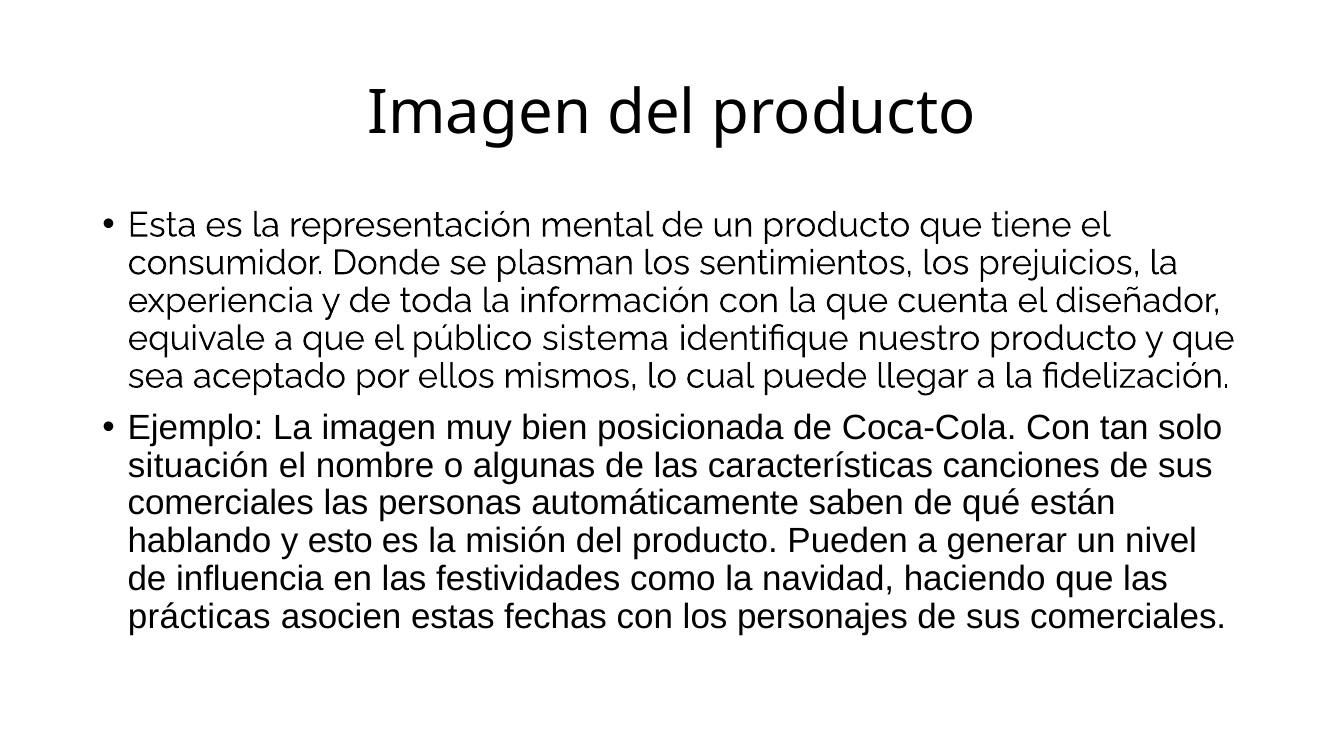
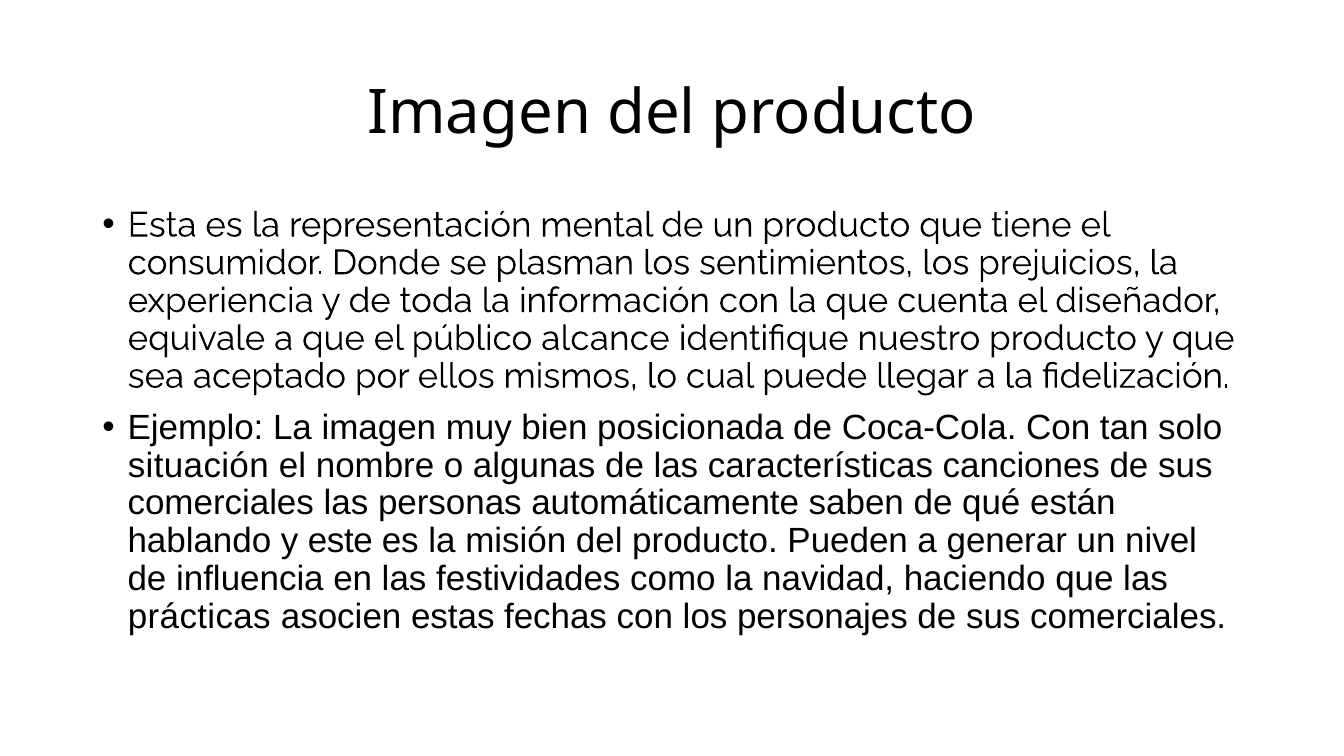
sistema: sistema -> alcance
esto: esto -> este
